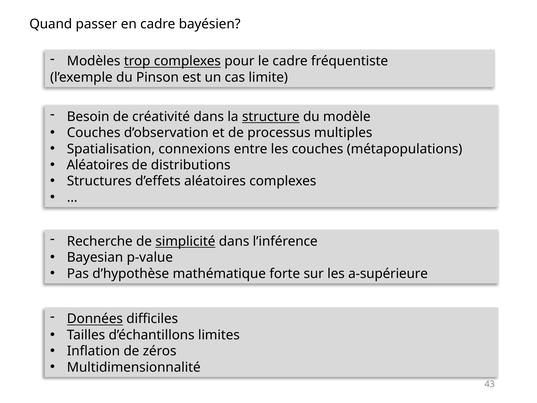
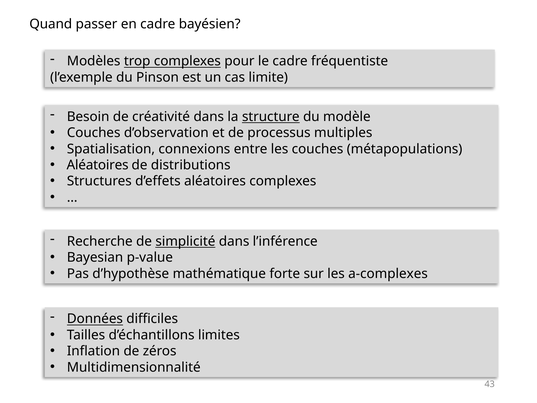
a-supérieure: a-supérieure -> a-complexes
